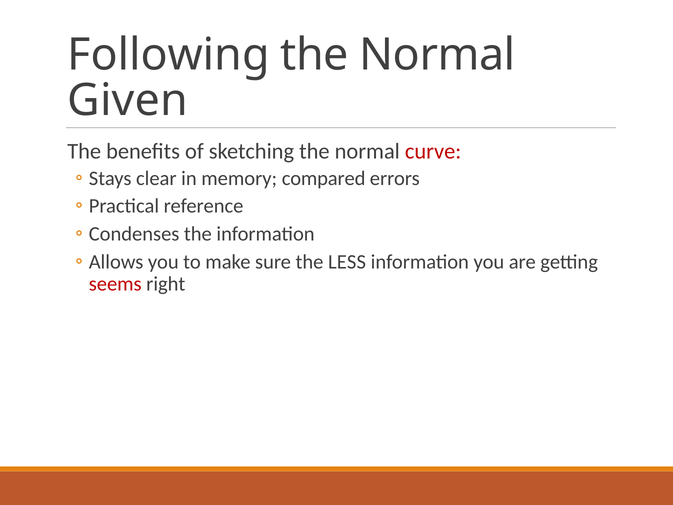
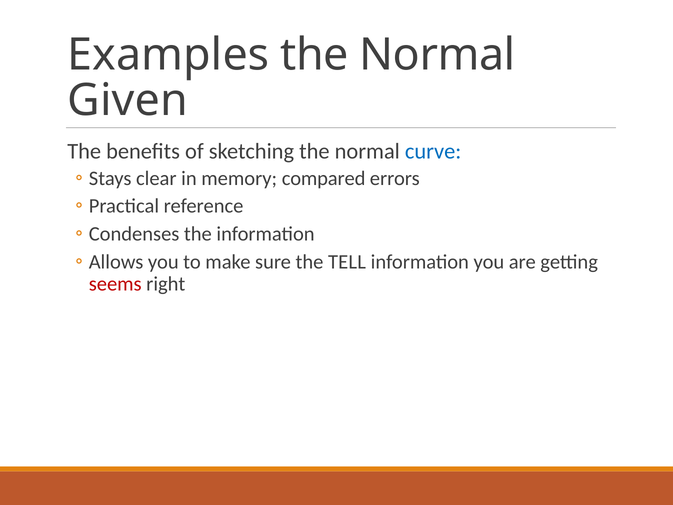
Following: Following -> Examples
curve colour: red -> blue
LESS: LESS -> TELL
